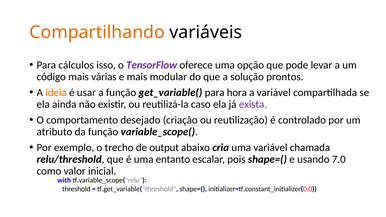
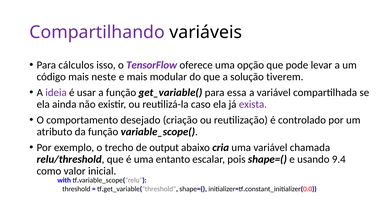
Compartilhando colour: orange -> purple
várias: várias -> neste
prontos: prontos -> tiverem
ideia colour: orange -> purple
hora: hora -> essa
7.0: 7.0 -> 9.4
